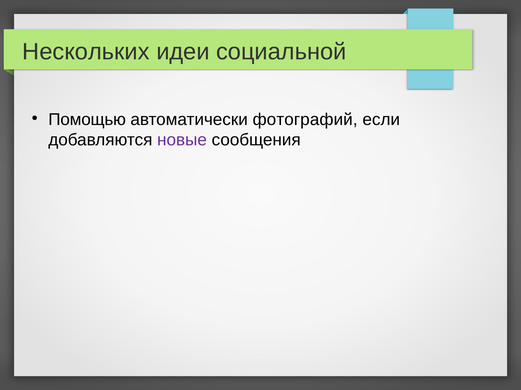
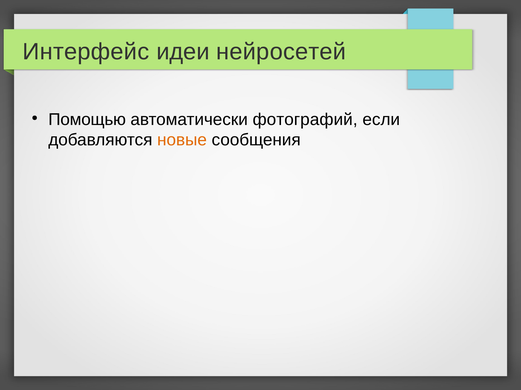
Нескольких: Нескольких -> Интерфейс
социальной: социальной -> нейросетей
новые colour: purple -> orange
